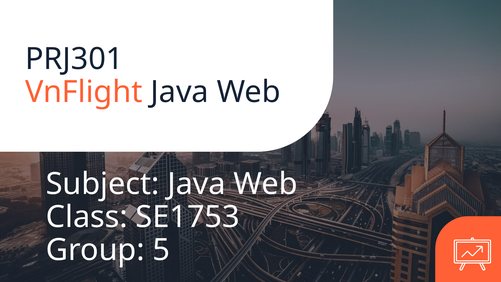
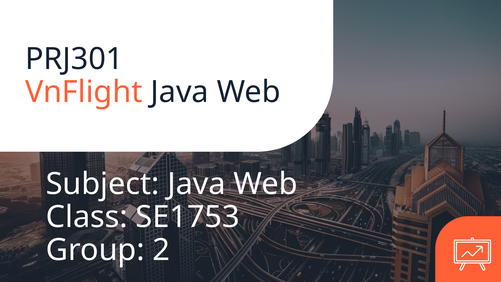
5: 5 -> 2
